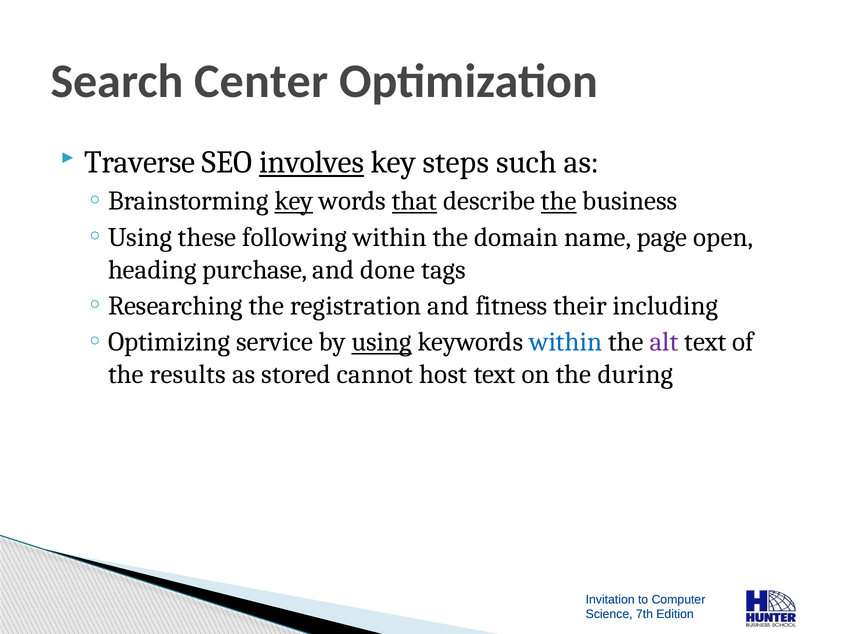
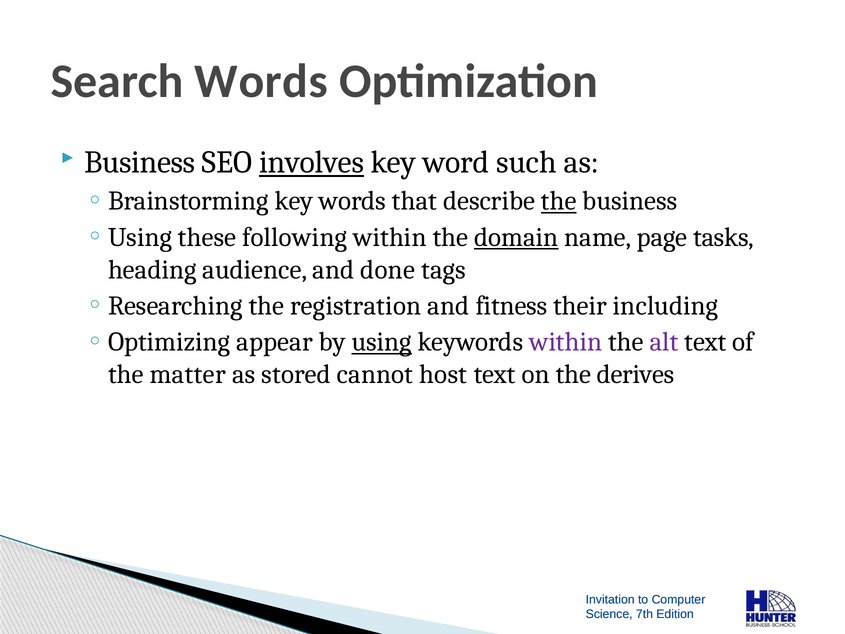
Search Center: Center -> Words
Traverse at (140, 162): Traverse -> Business
steps: steps -> word
key at (294, 201) underline: present -> none
that underline: present -> none
domain underline: none -> present
open: open -> tasks
purchase: purchase -> audience
service: service -> appear
within at (566, 342) colour: blue -> purple
results: results -> matter
during: during -> derives
